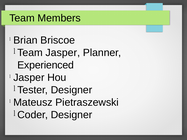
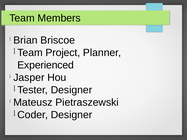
Jasper at (63, 53): Jasper -> Project
